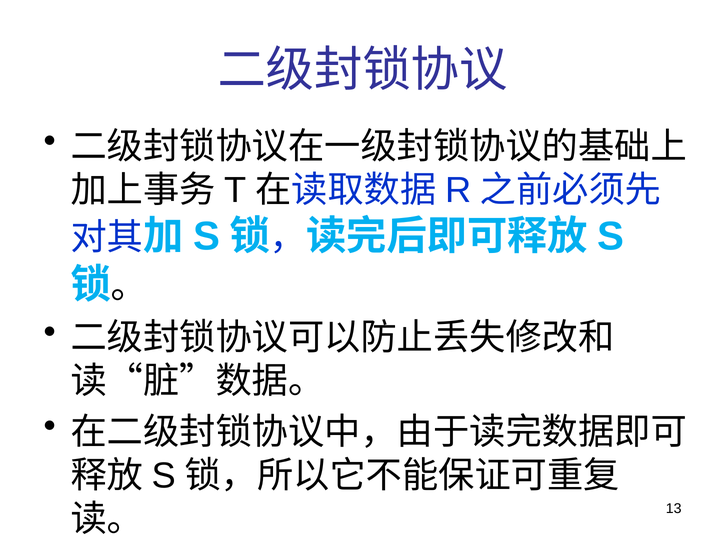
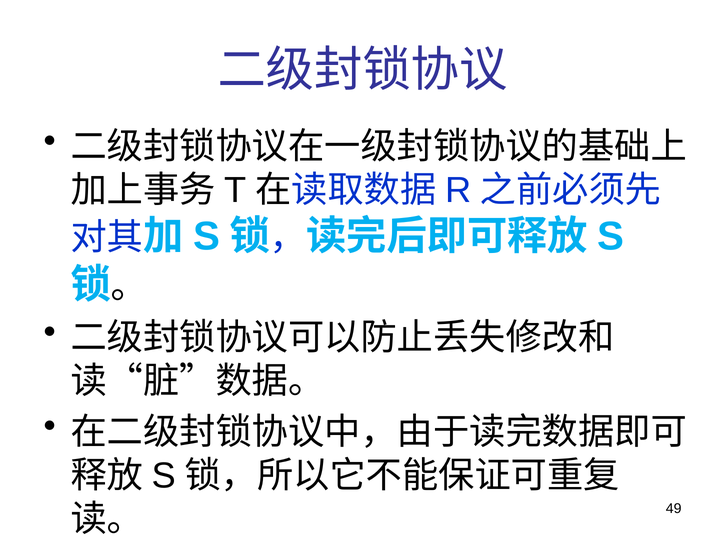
13: 13 -> 49
